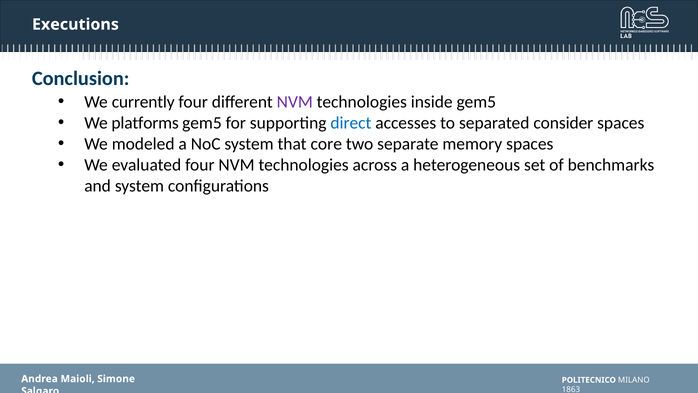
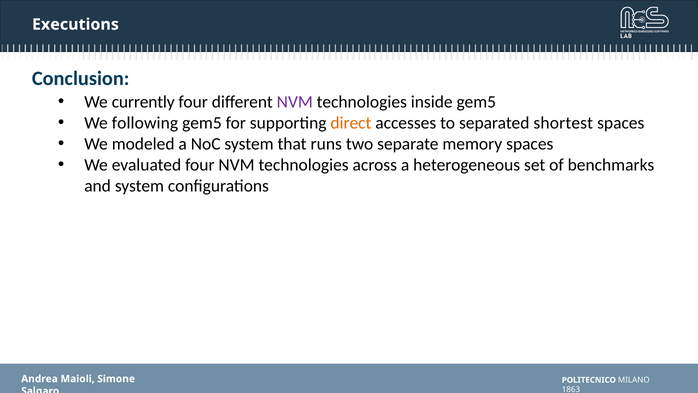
platforms: platforms -> following
direct colour: blue -> orange
consider: consider -> shortest
core: core -> runs
